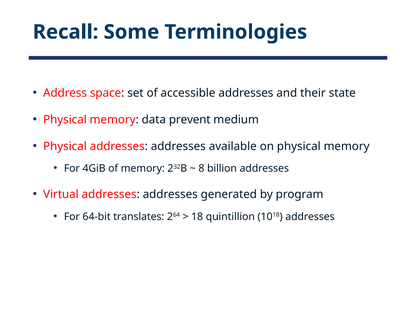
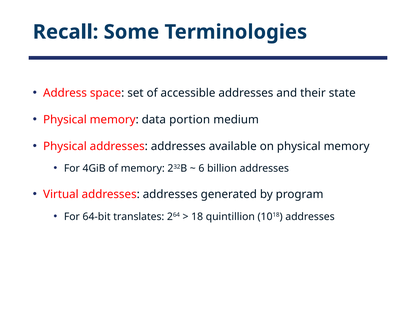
prevent: prevent -> portion
8: 8 -> 6
